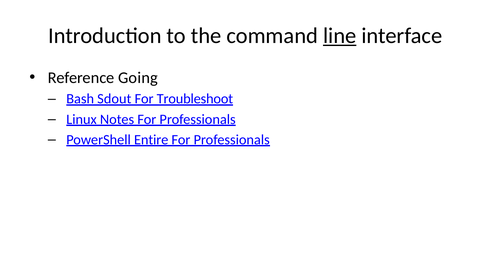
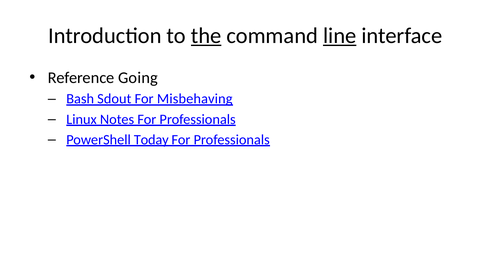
the underline: none -> present
Troubleshoot: Troubleshoot -> Misbehaving
Entire: Entire -> Today
